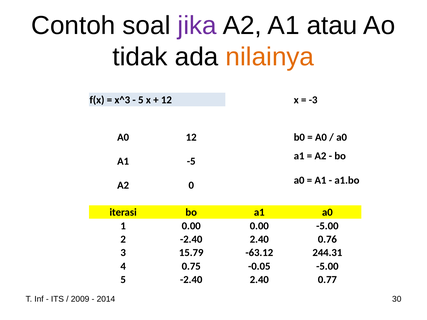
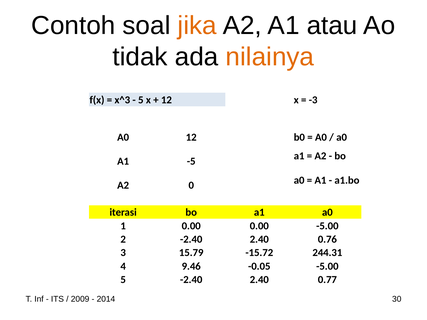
jika colour: purple -> orange
-63.12: -63.12 -> -15.72
0.75: 0.75 -> 9.46
